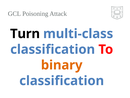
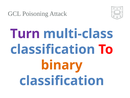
Turn colour: black -> purple
